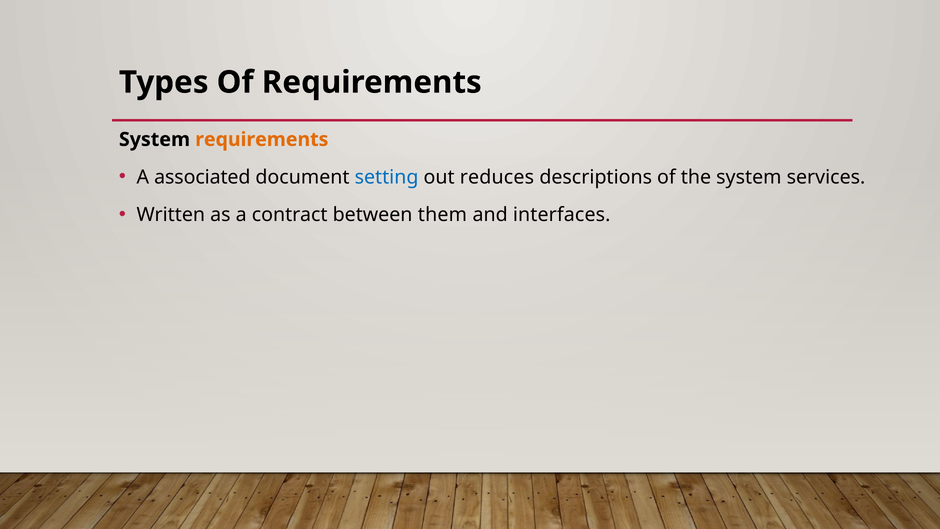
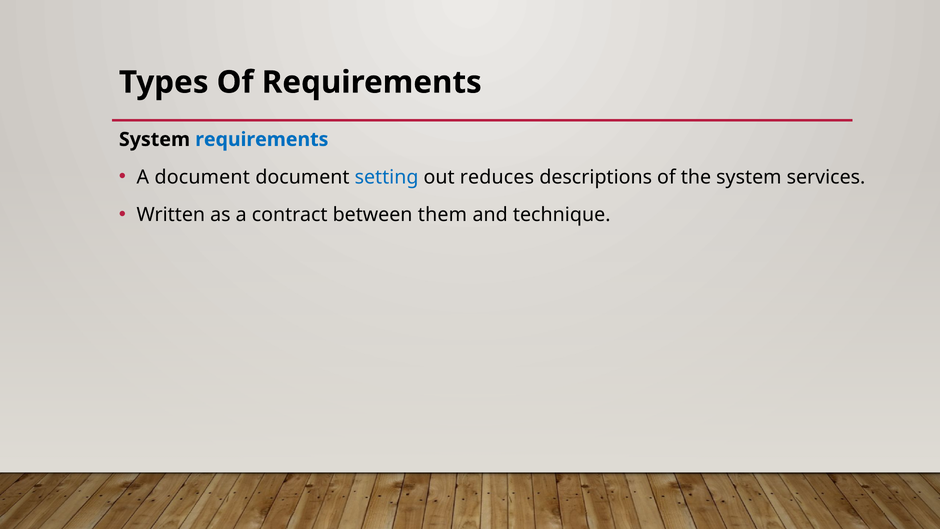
requirements at (262, 139) colour: orange -> blue
A associated: associated -> document
interfaces: interfaces -> technique
